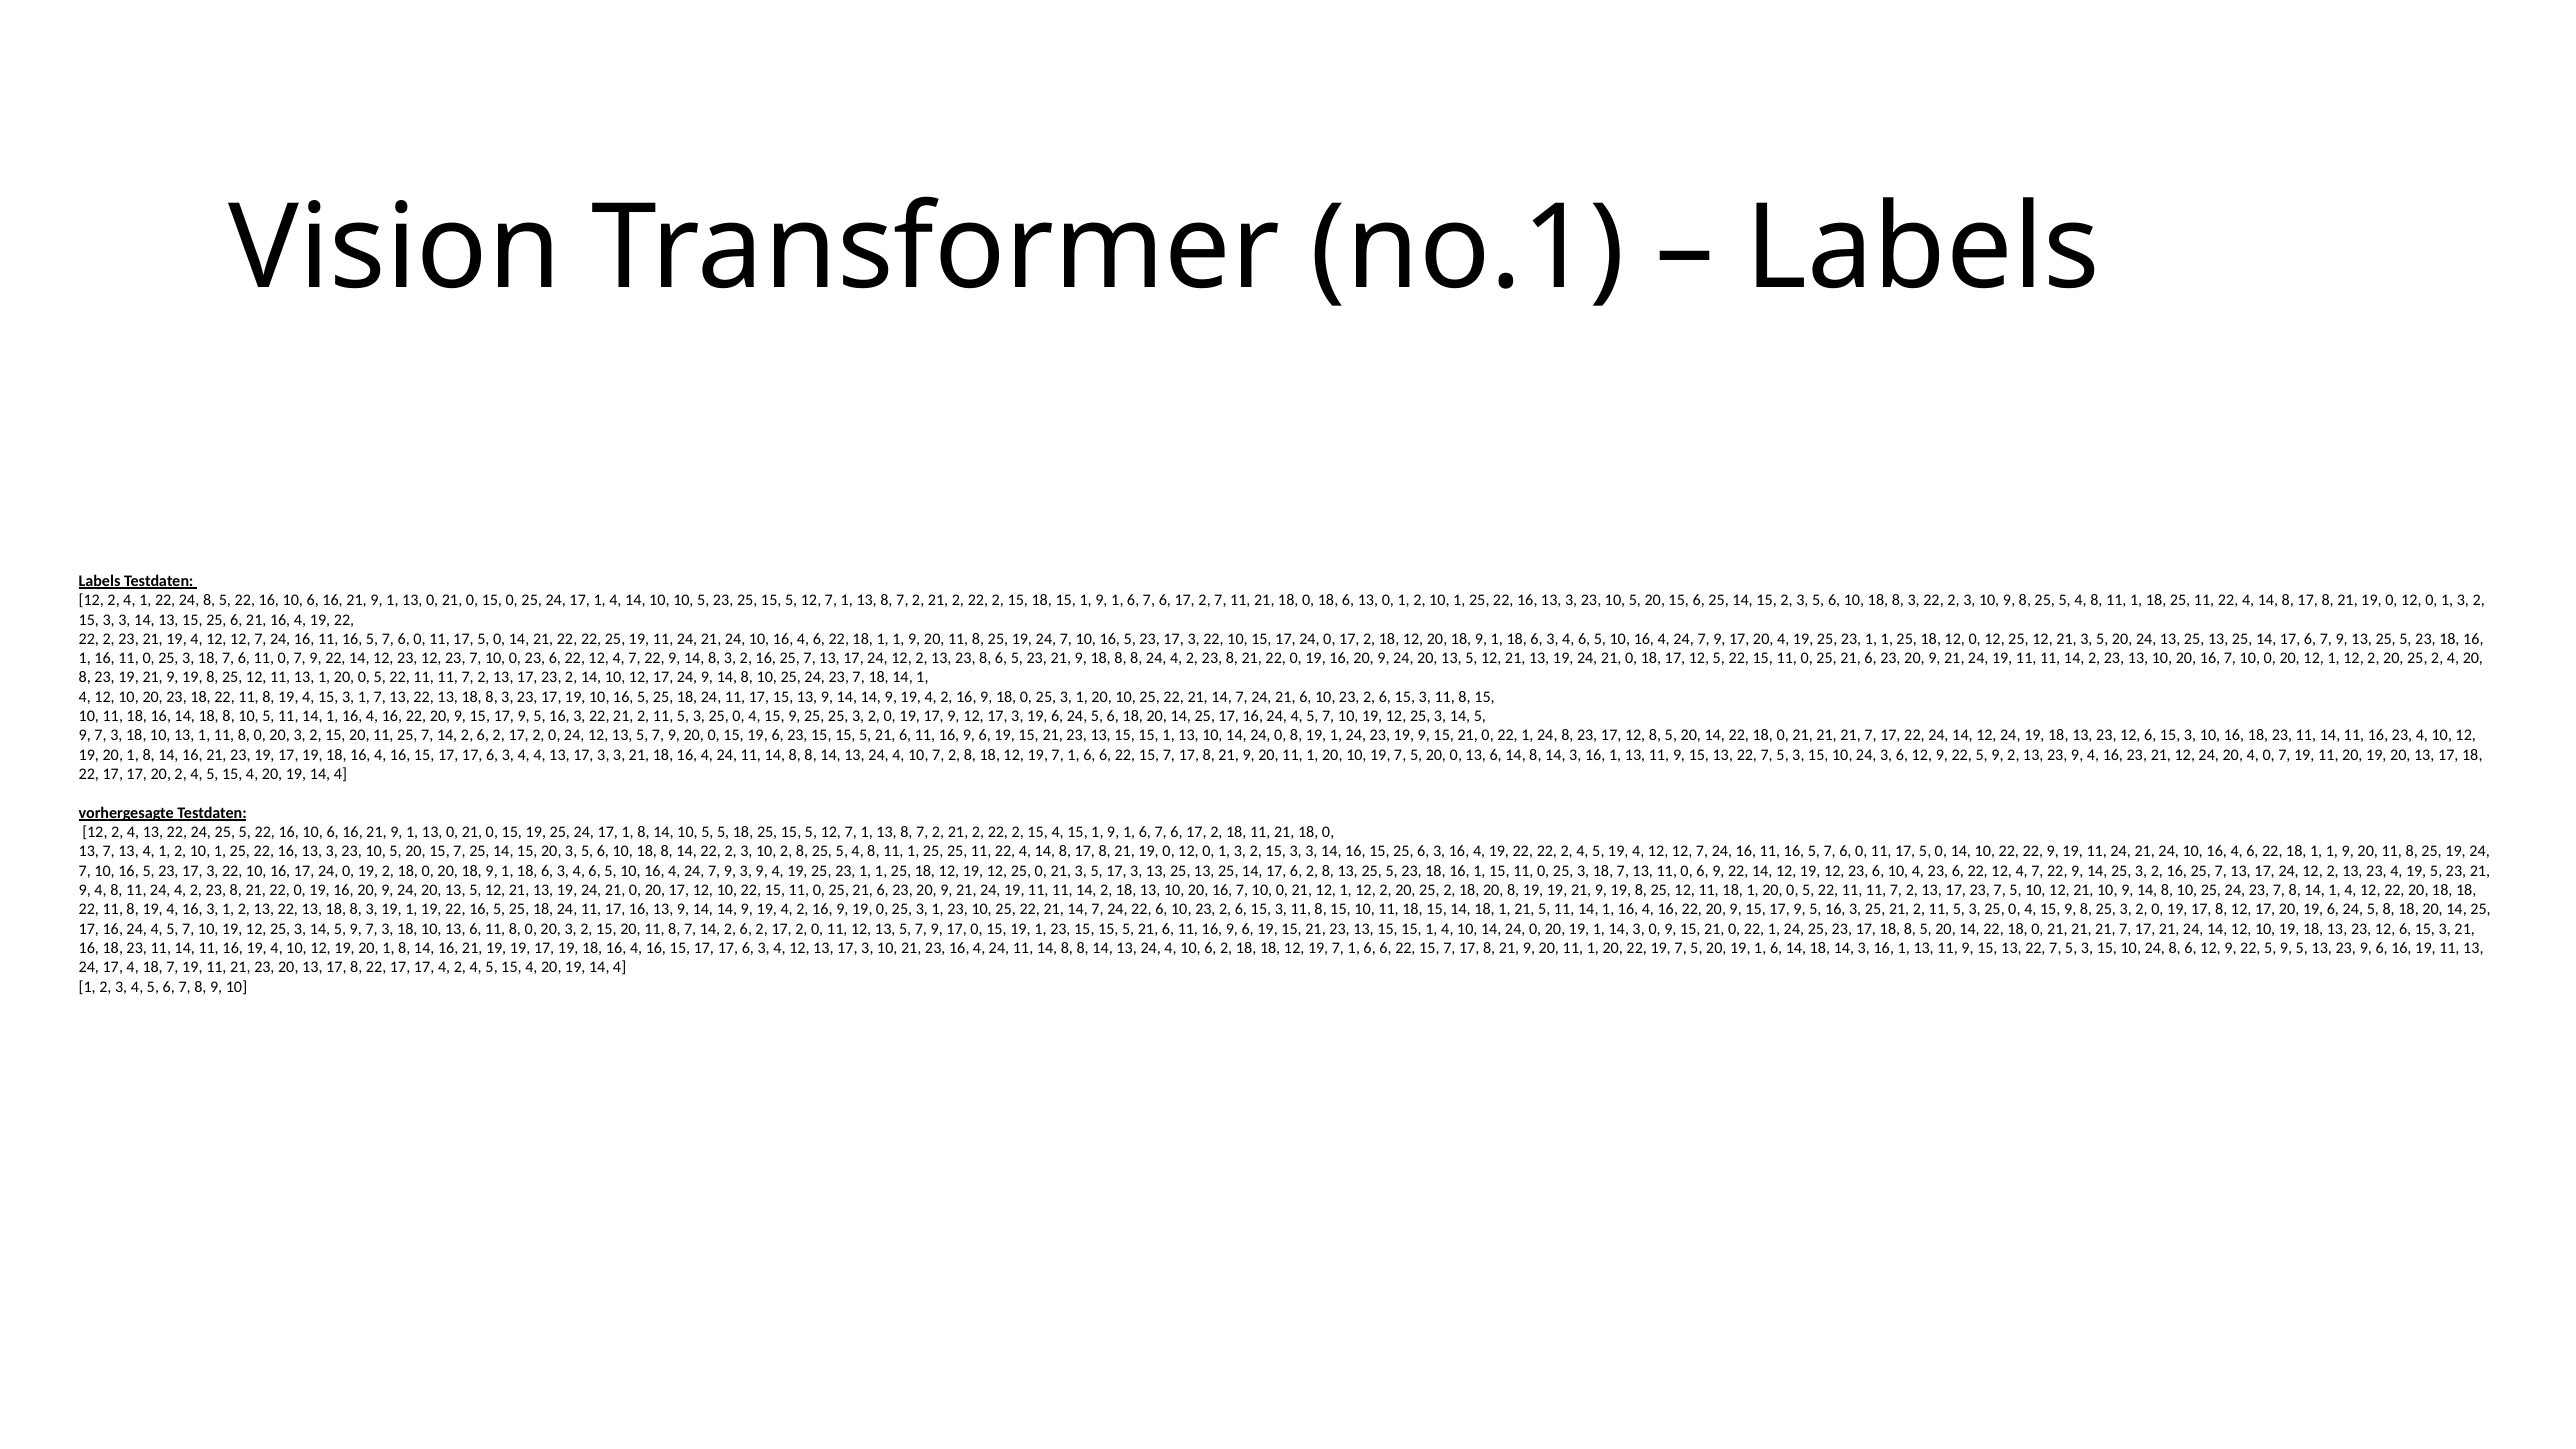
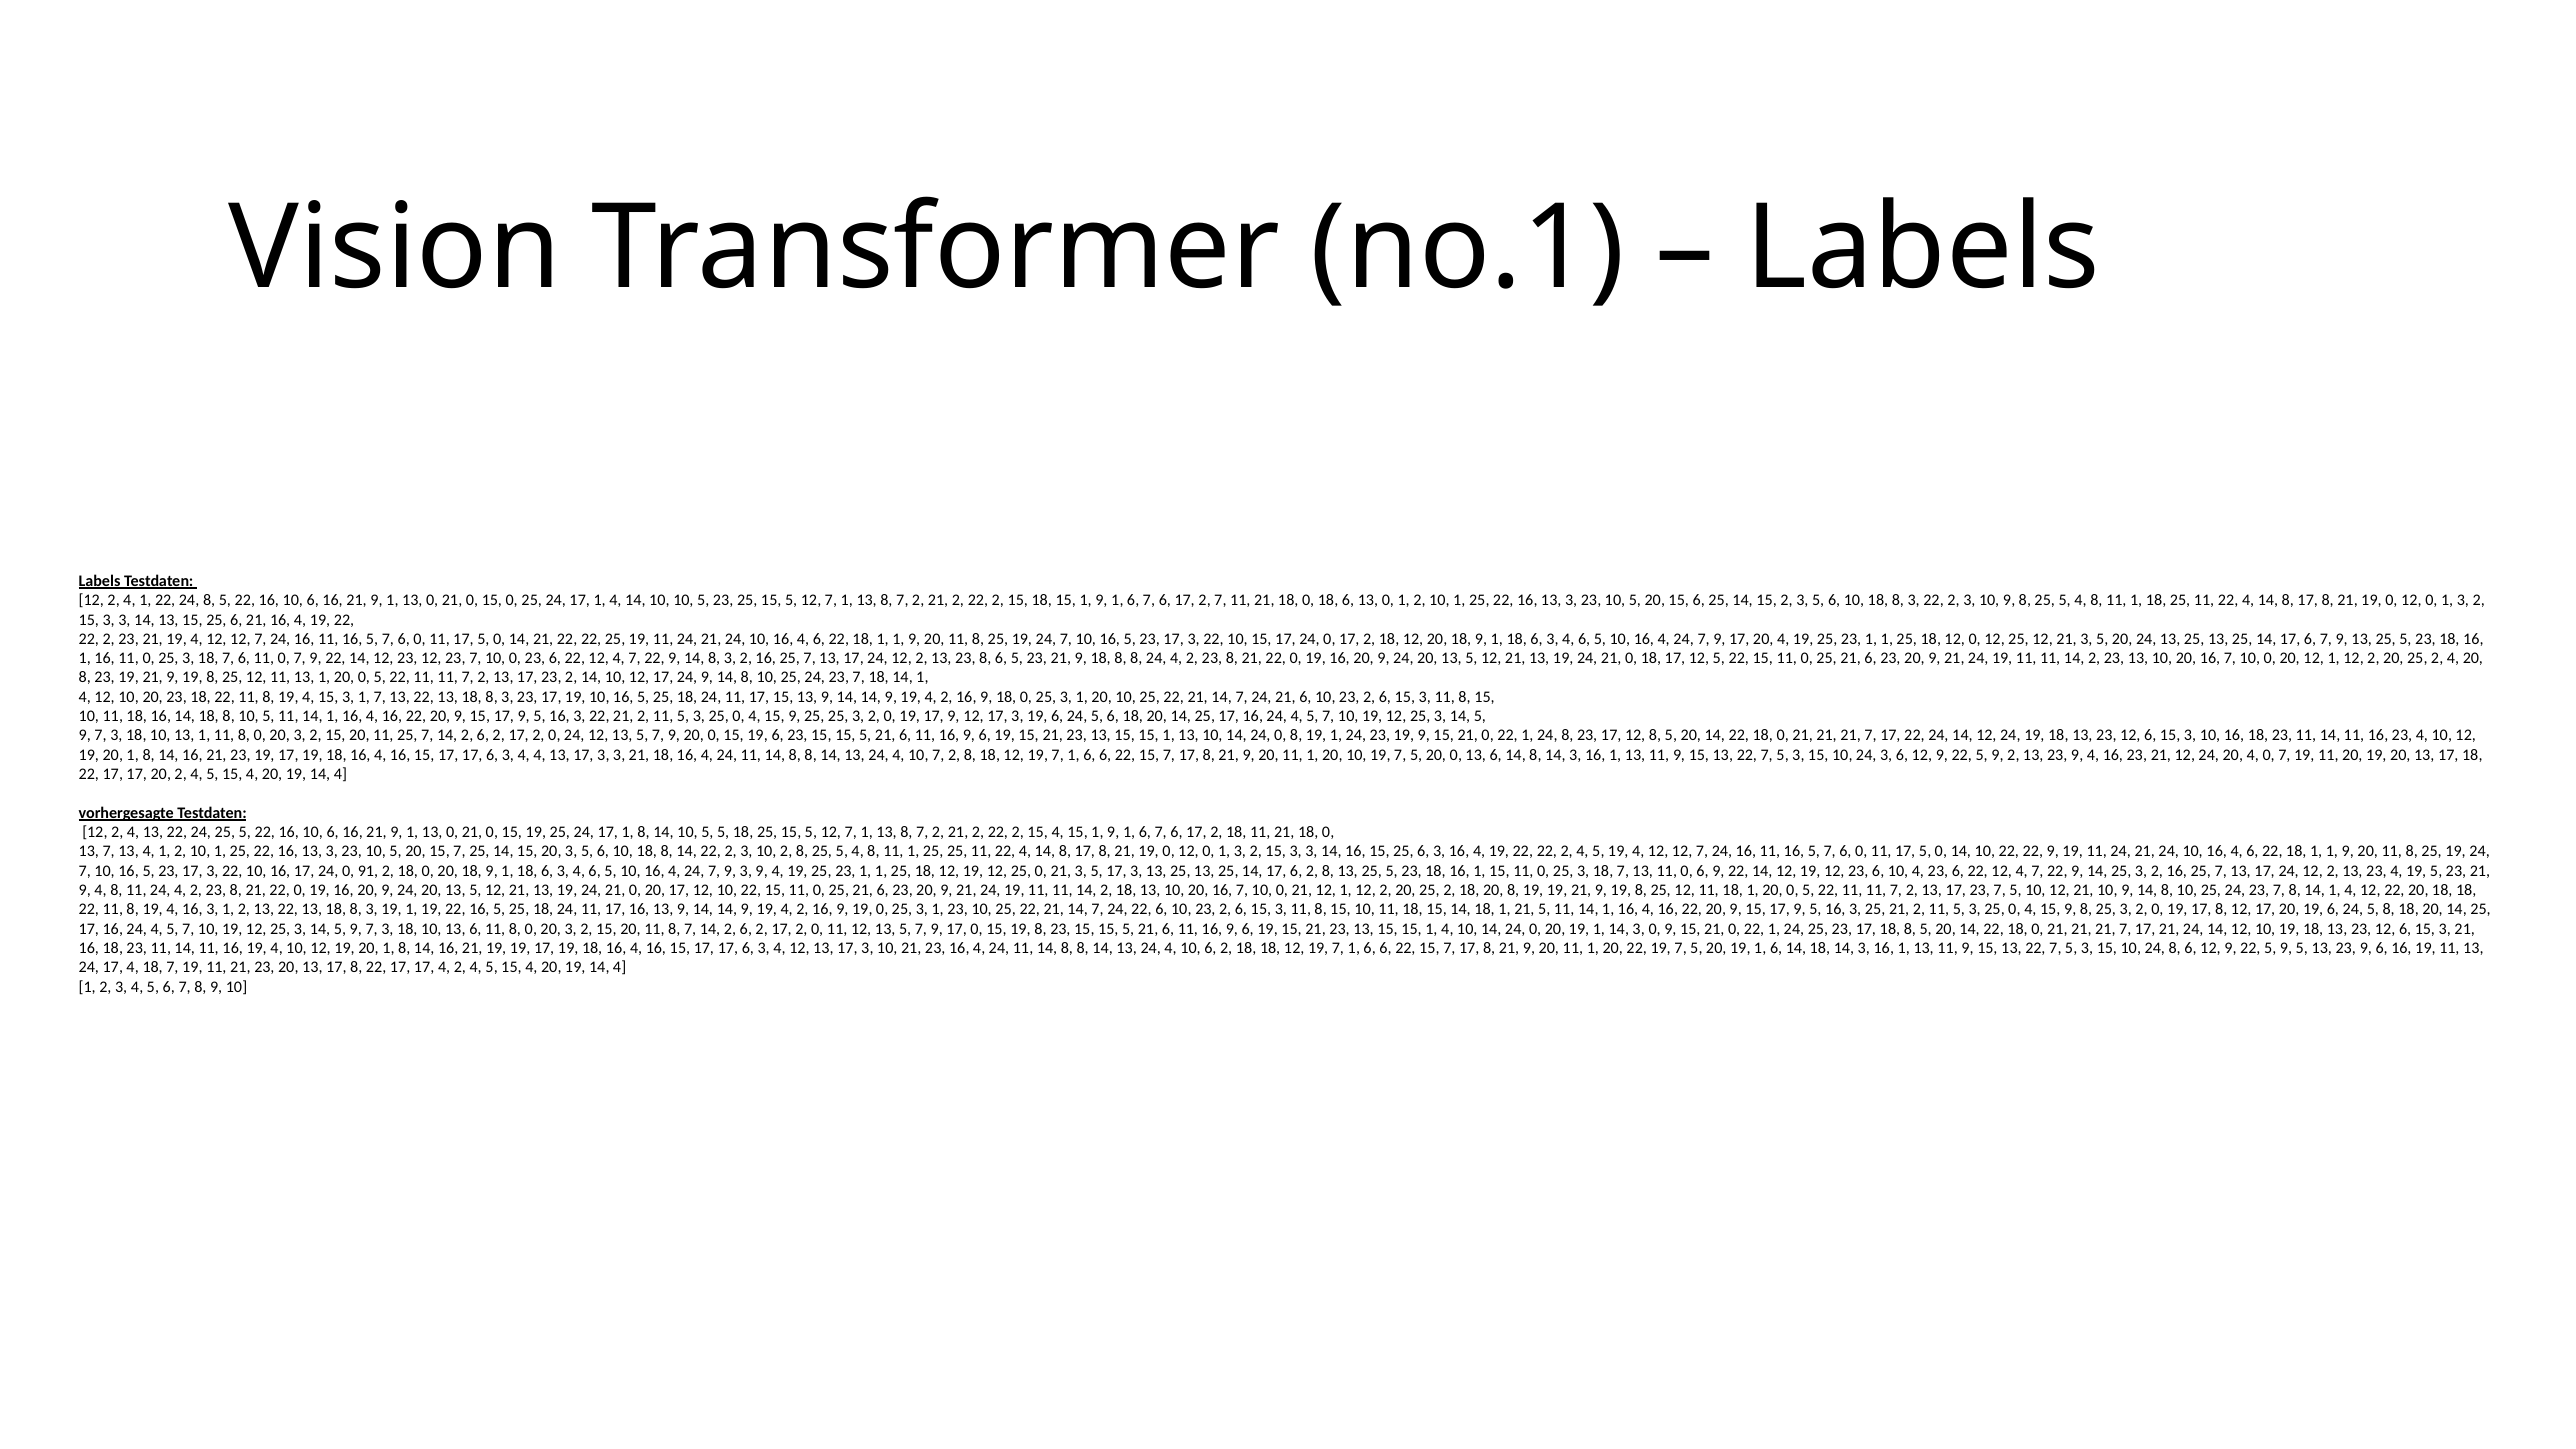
24 0 19: 19 -> 91
15 19 1: 1 -> 8
